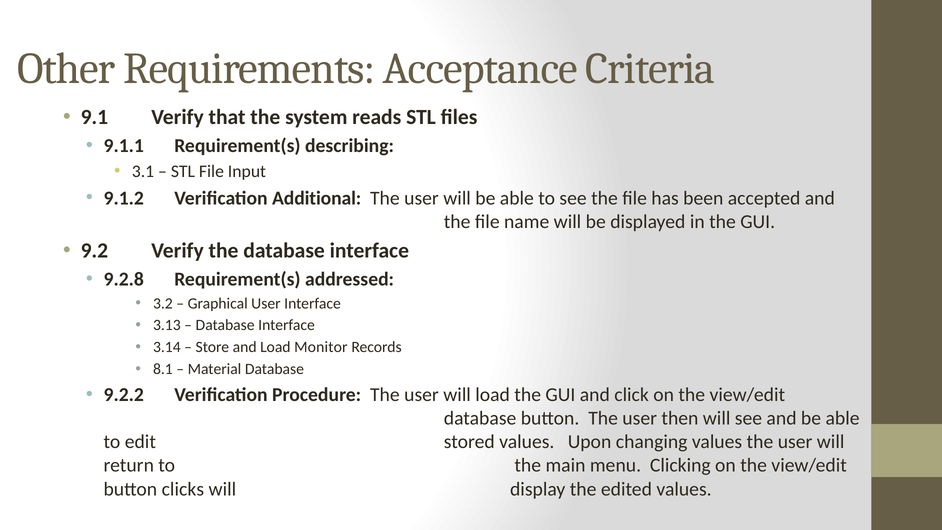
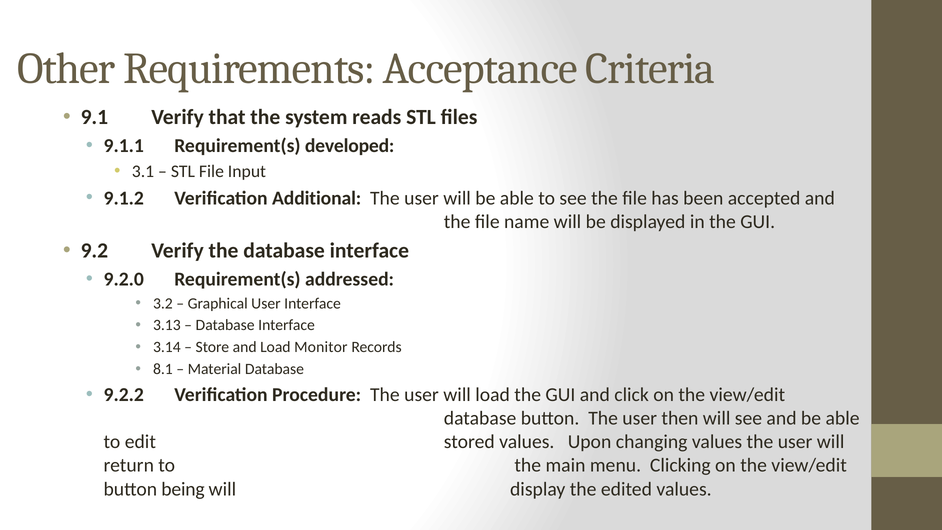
describing: describing -> developed
9.2.8: 9.2.8 -> 9.2.0
clicks: clicks -> being
